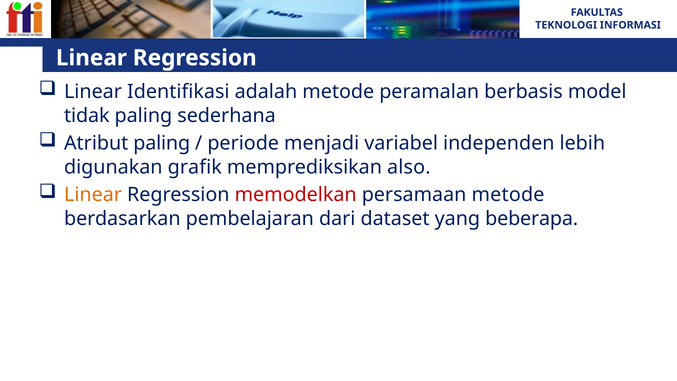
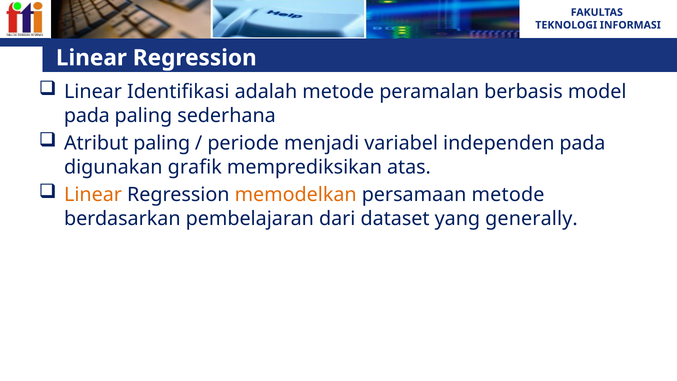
tidak at (87, 116): tidak -> pada
independen lebih: lebih -> pada
also: also -> atas
memodelkan colour: red -> orange
beberapa: beberapa -> generally
